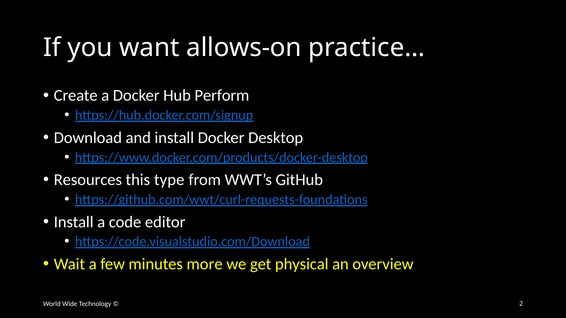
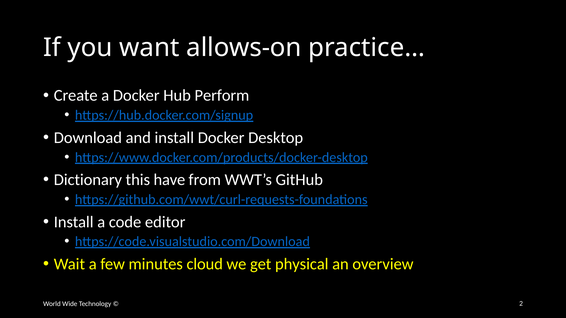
Resources: Resources -> Dictionary
type: type -> have
more: more -> cloud
